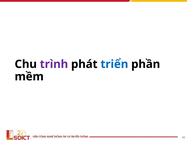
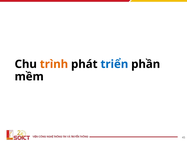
trình colour: purple -> orange
